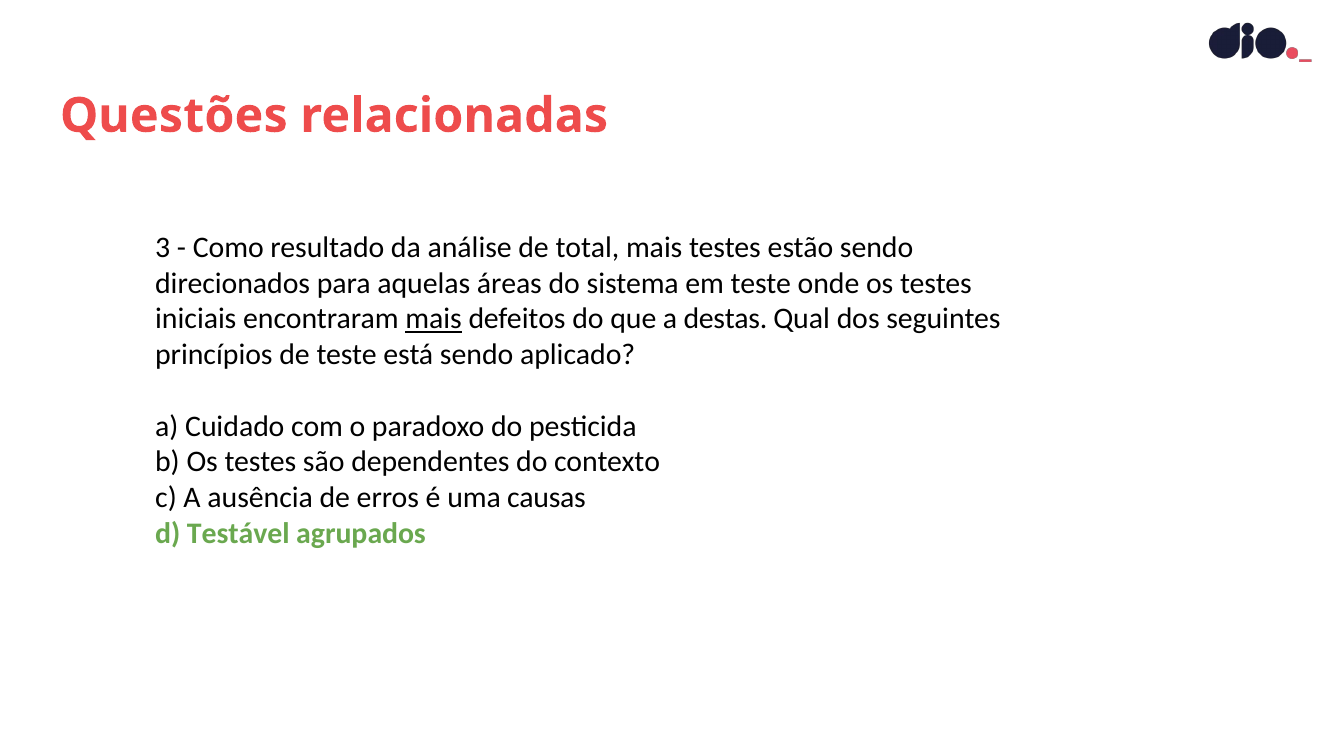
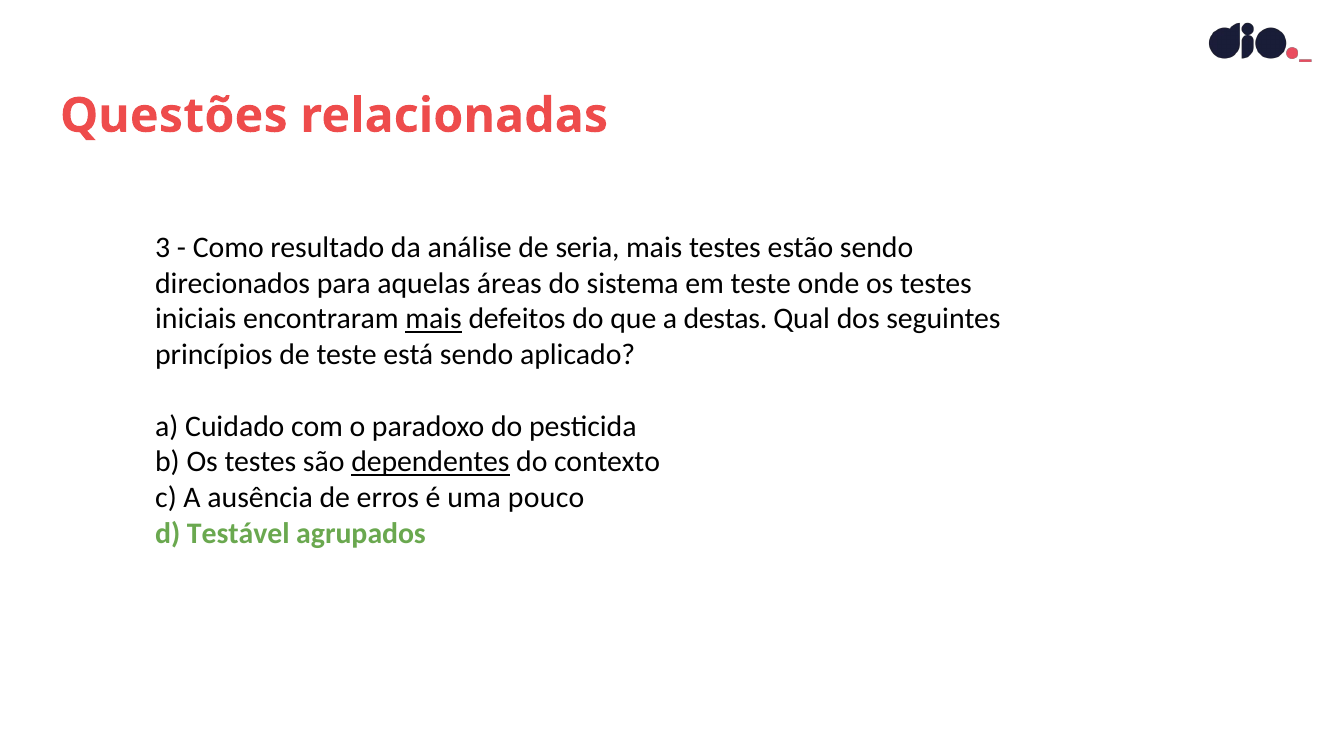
total: total -> seria
dependentes underline: none -> present
causas: causas -> pouco
